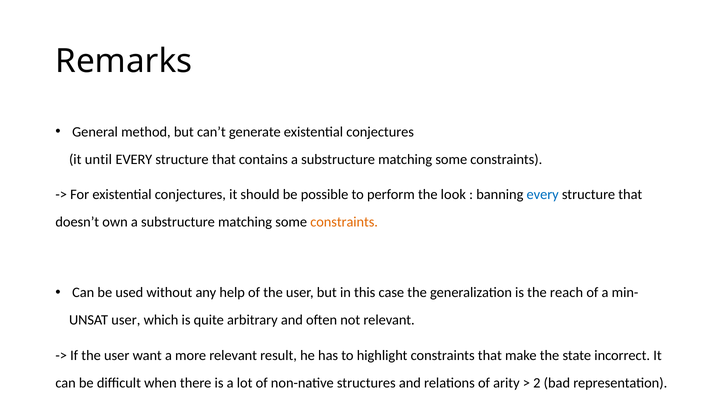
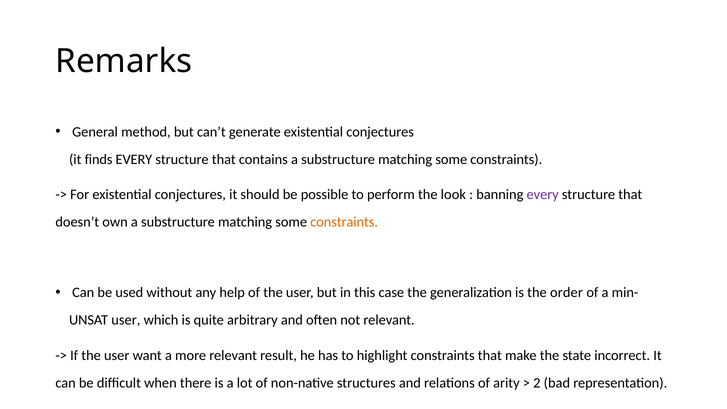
until: until -> finds
every at (543, 195) colour: blue -> purple
reach: reach -> order
